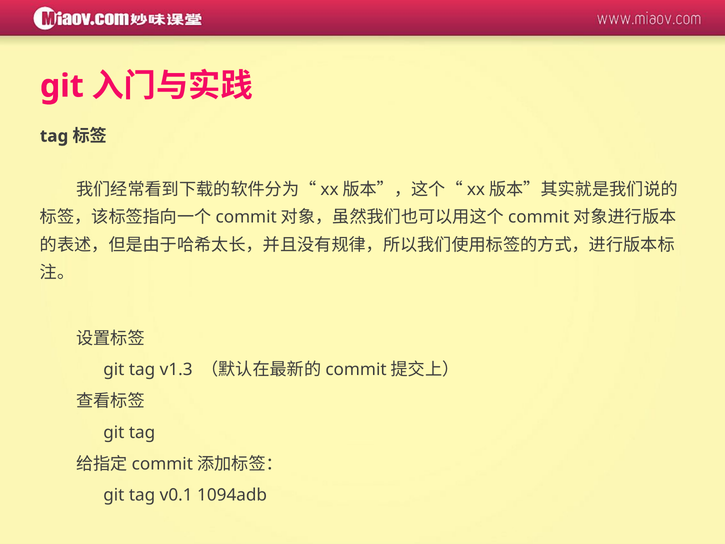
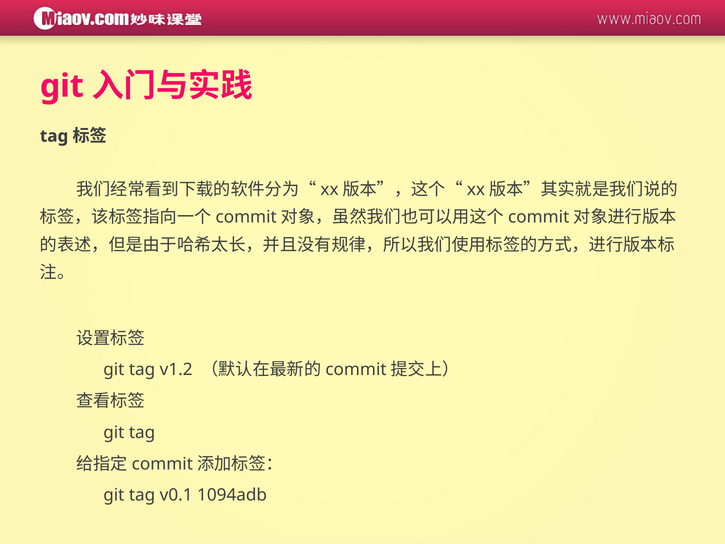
v1.3: v1.3 -> v1.2
